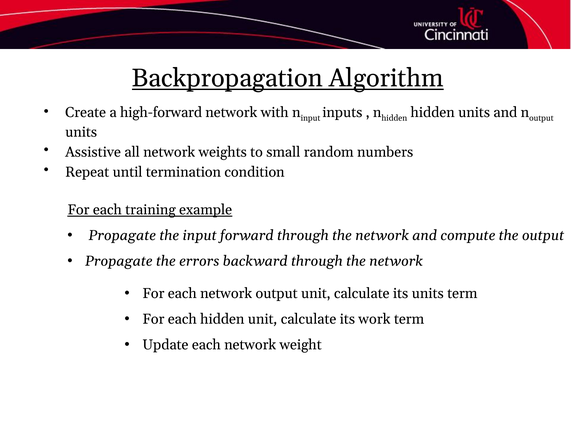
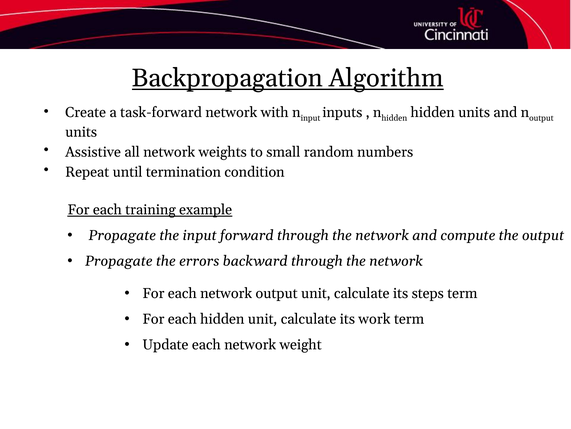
high-forward: high-forward -> task-forward
its units: units -> steps
